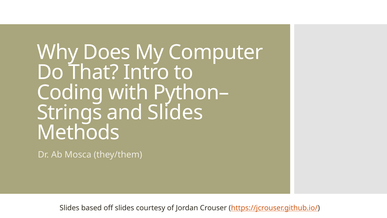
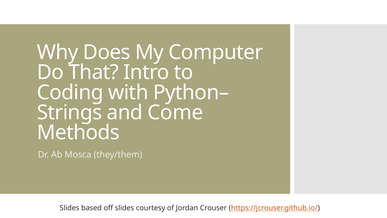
and Slides: Slides -> Come
